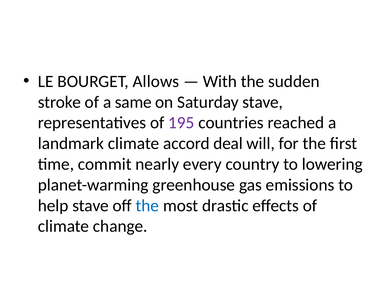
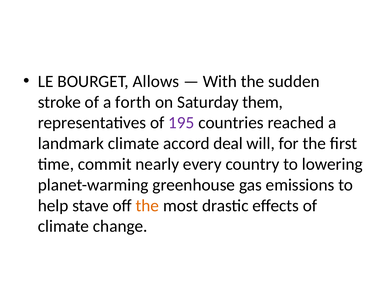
same: same -> forth
Saturday stave: stave -> them
the at (147, 206) colour: blue -> orange
